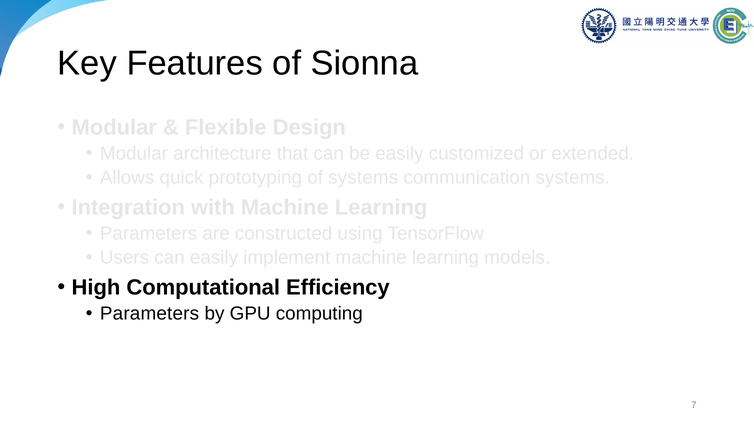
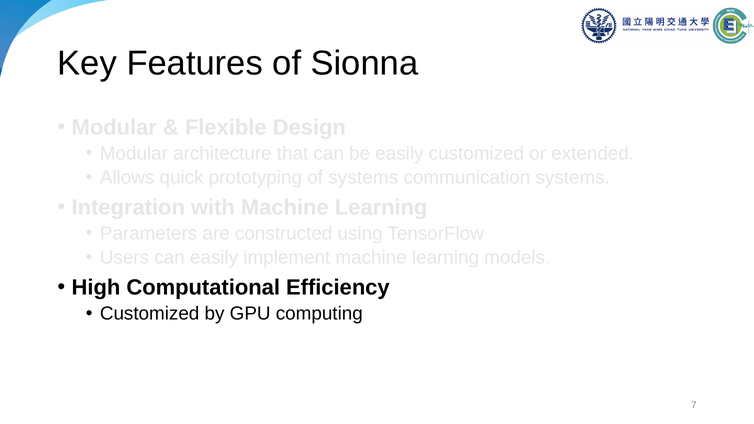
Parameters at (150, 314): Parameters -> Customized
